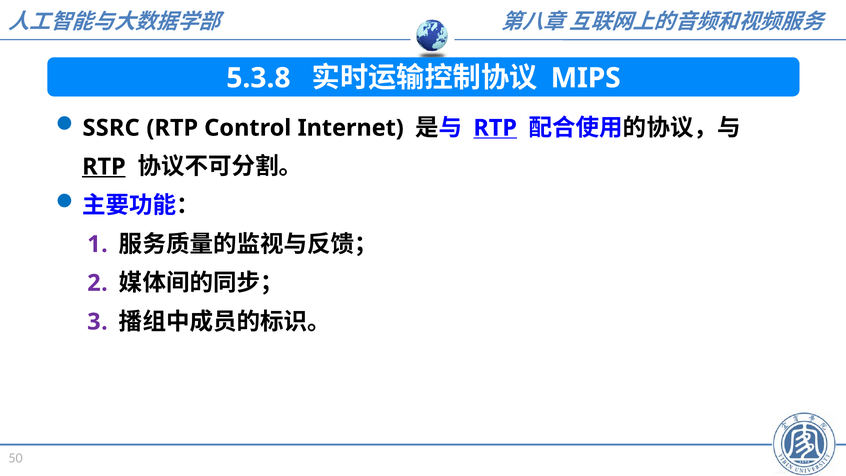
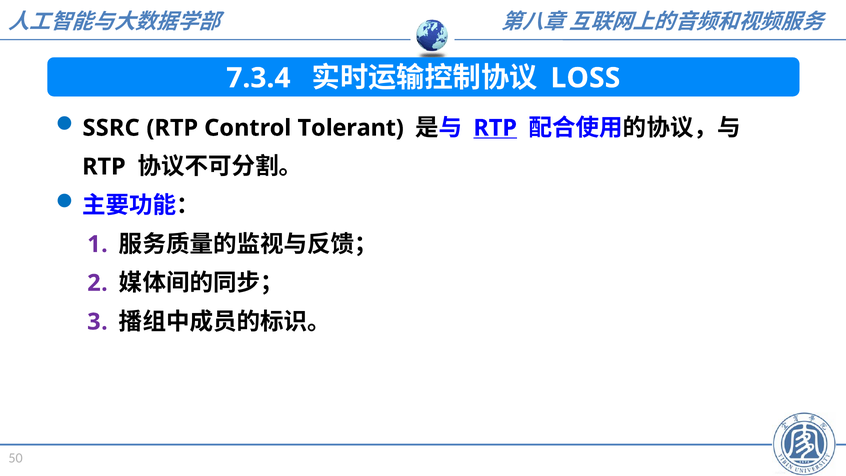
5.3.8: 5.3.8 -> 7.3.4
MIPS: MIPS -> LOSS
Internet: Internet -> Tolerant
RTP at (104, 167) underline: present -> none
